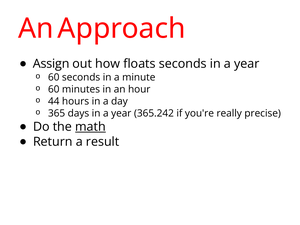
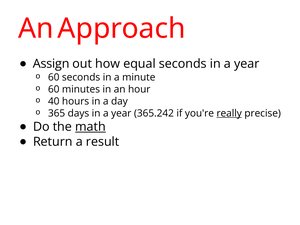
floats: floats -> equal
44: 44 -> 40
really underline: none -> present
